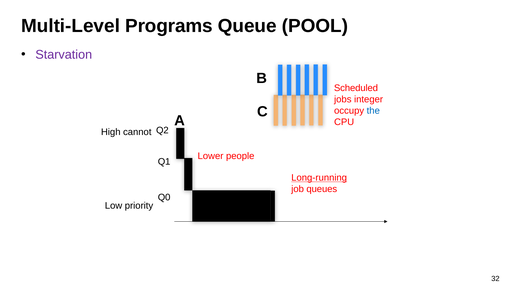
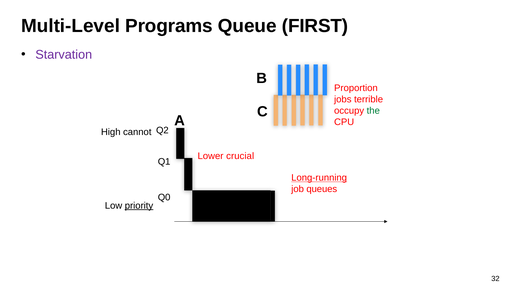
POOL: POOL -> FIRST
Scheduled: Scheduled -> Proportion
integer: integer -> terrible
the colour: blue -> green
people: people -> crucial
priority underline: none -> present
